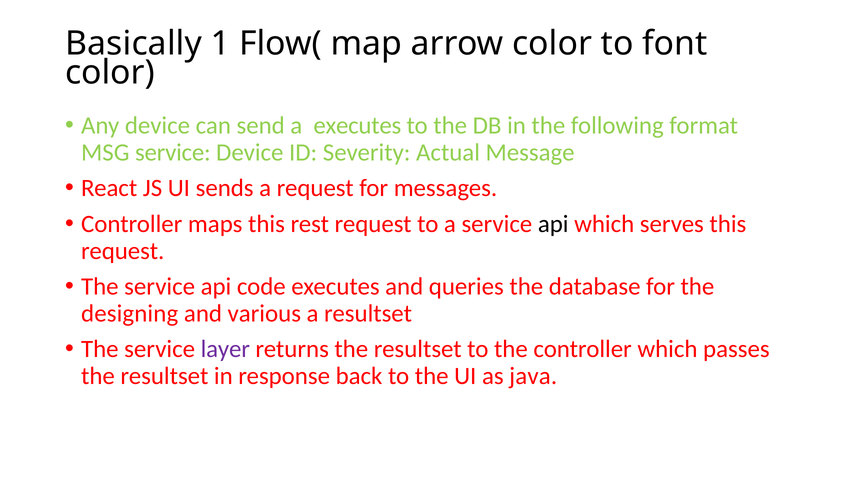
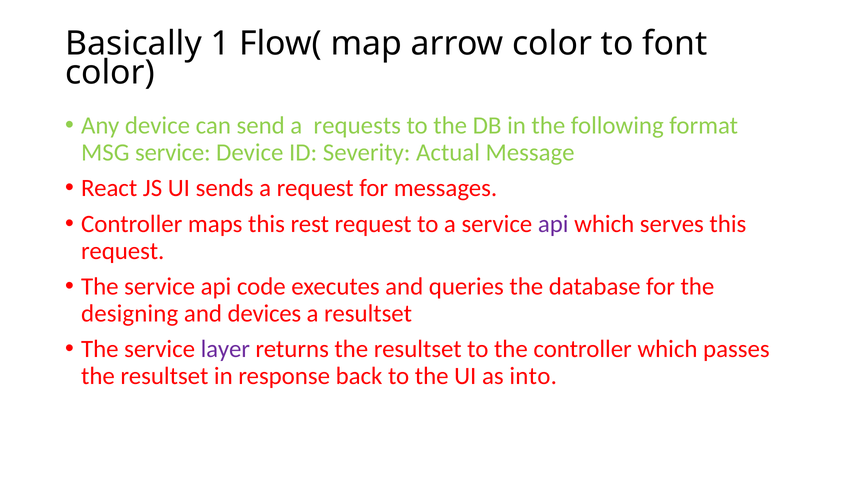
a executes: executes -> requests
api at (553, 224) colour: black -> purple
various: various -> devices
java: java -> into
